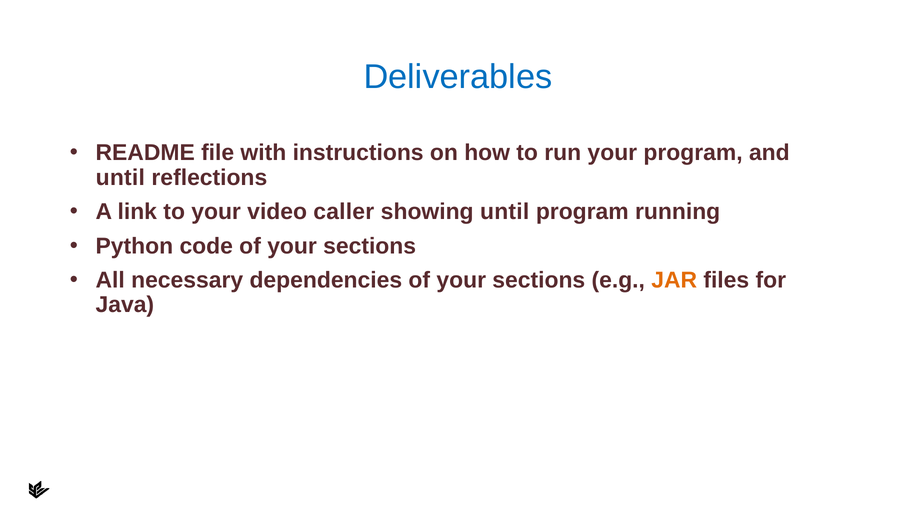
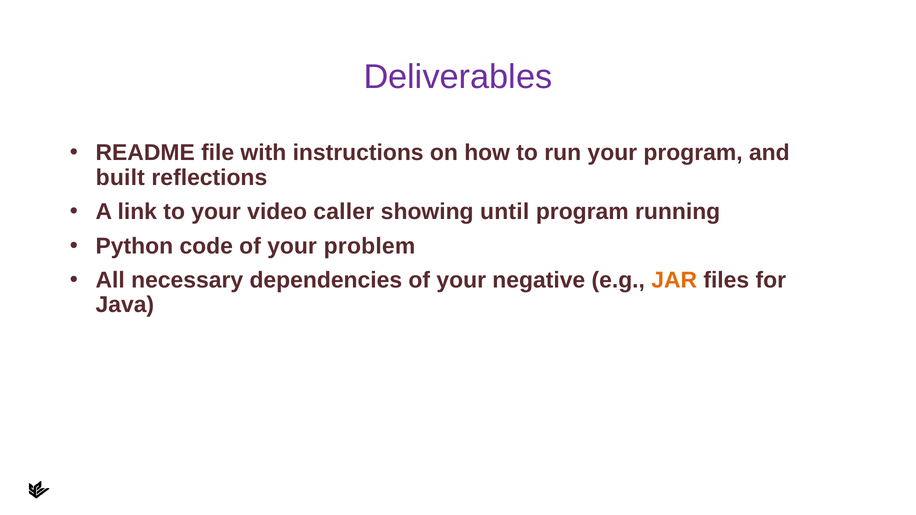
Deliverables colour: blue -> purple
until at (120, 178): until -> built
code of your sections: sections -> problem
dependencies of your sections: sections -> negative
